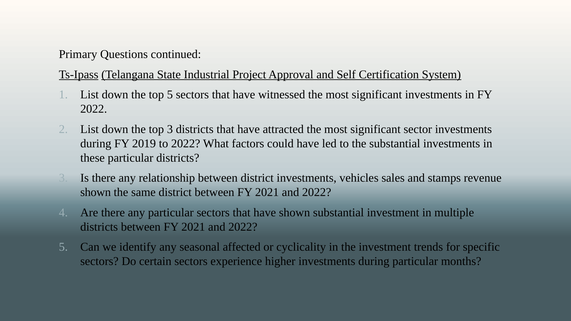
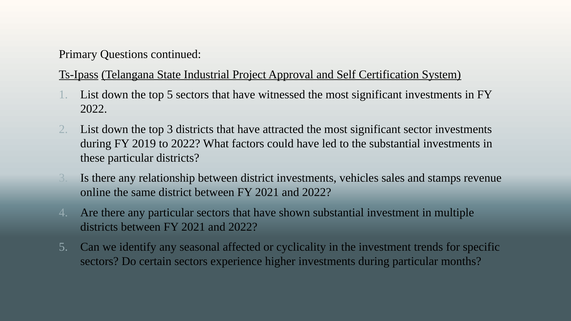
shown at (96, 192): shown -> online
